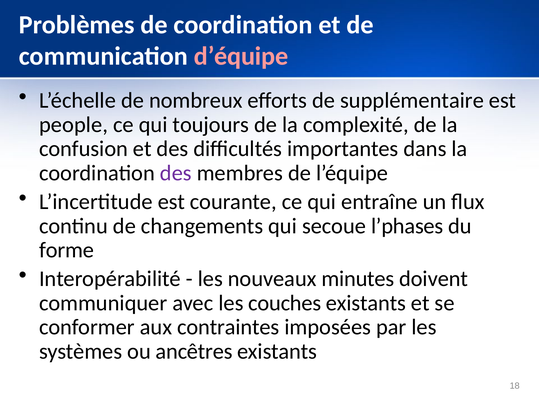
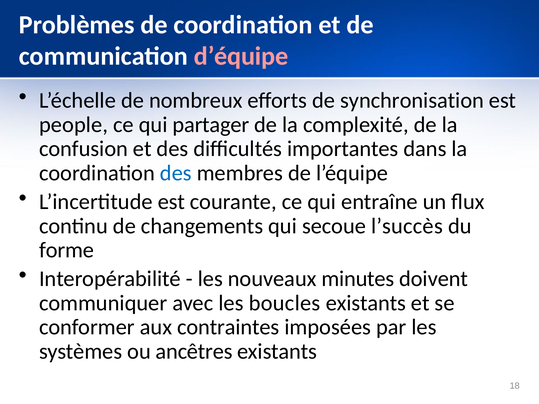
supplémentaire: supplémentaire -> synchronisation
toujours: toujours -> partager
des at (176, 173) colour: purple -> blue
l’phases: l’phases -> l’succès
couches: couches -> boucles
